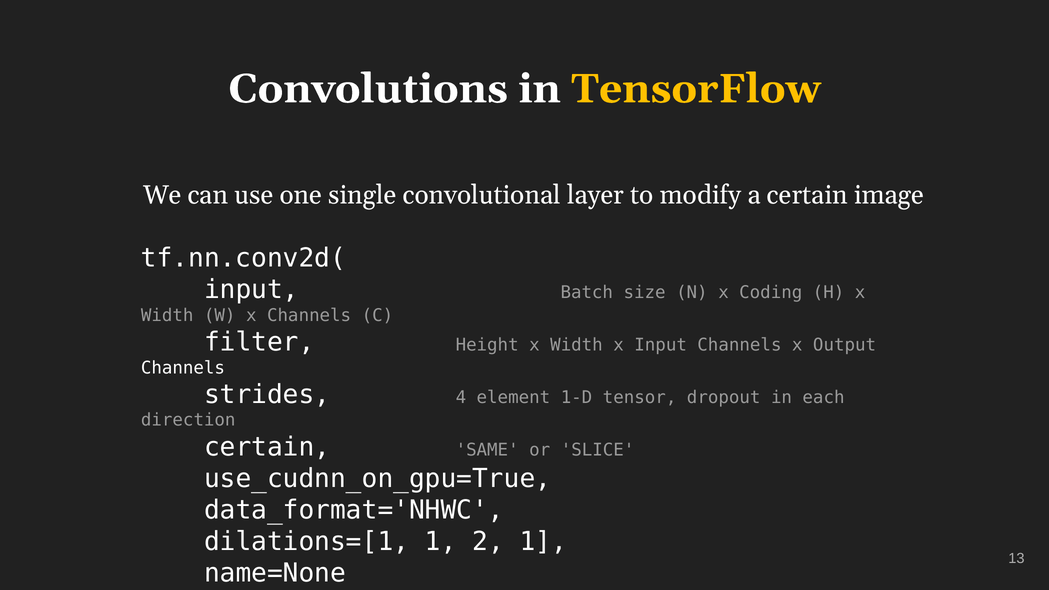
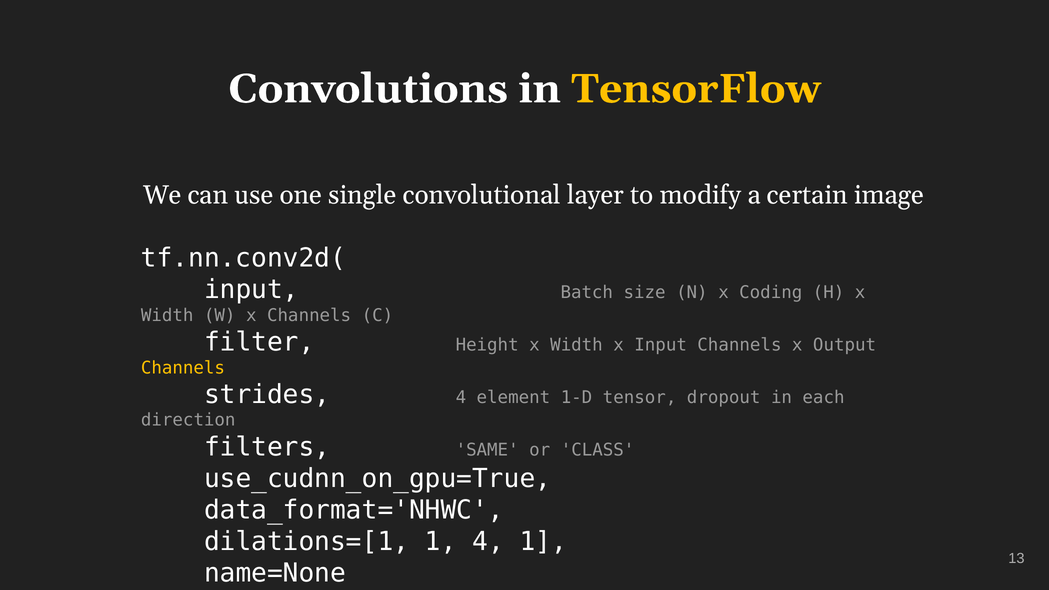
Channels at (183, 368) colour: white -> yellow
certain at (267, 447): certain -> filters
SLICE: SLICE -> CLASS
1 2: 2 -> 4
